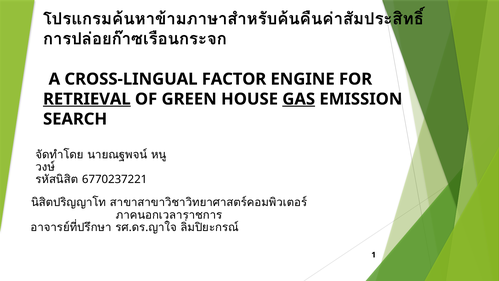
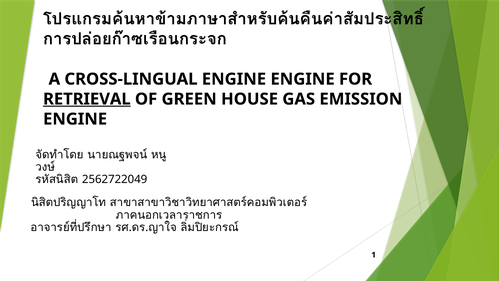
CROSS-LINGUAL FACTOR: FACTOR -> ENGINE
GAS underline: present -> none
SEARCH at (75, 119): SEARCH -> ENGINE
6770237221: 6770237221 -> 2562722049
